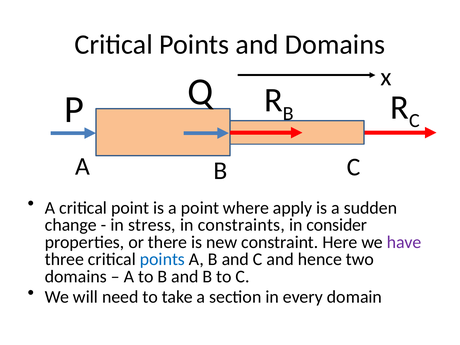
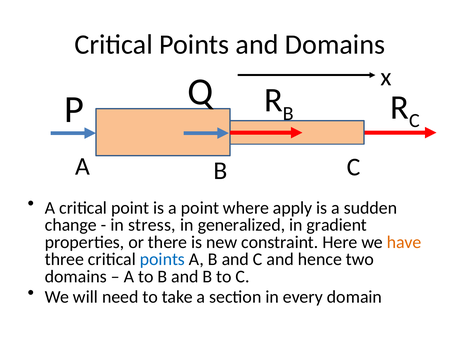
constraints: constraints -> generalized
consider: consider -> gradient
have colour: purple -> orange
